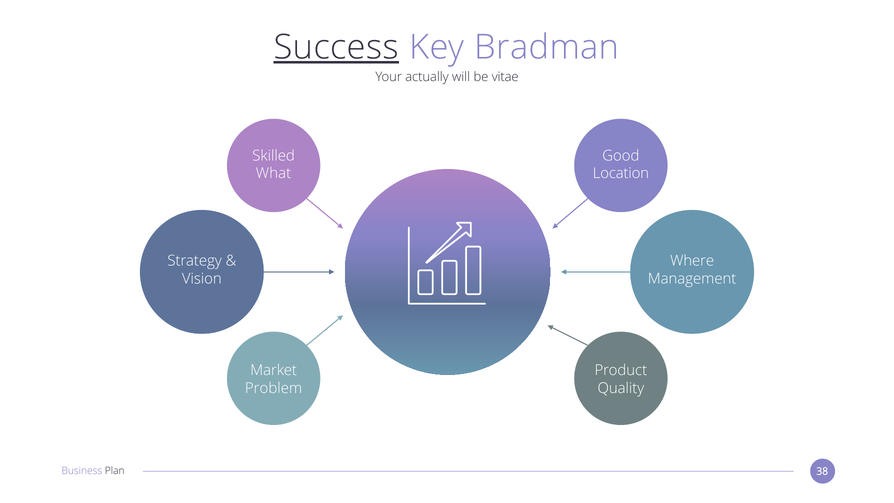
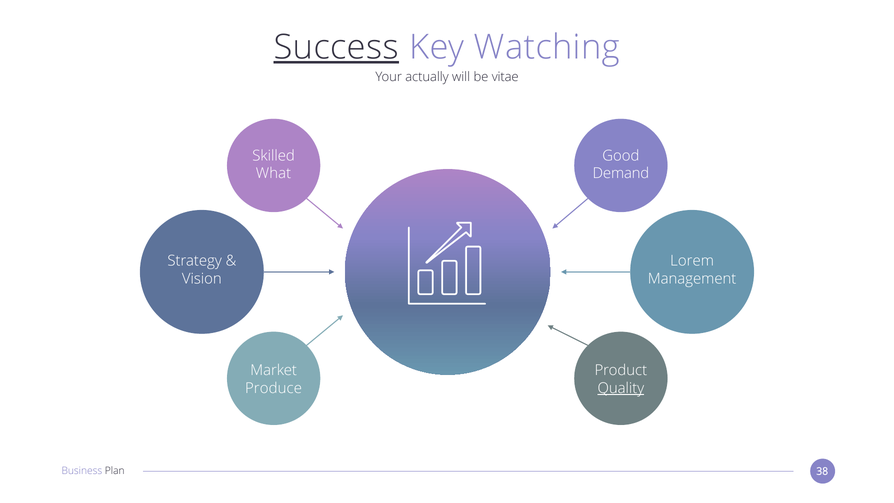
Bradman: Bradman -> Watching
Location: Location -> Demand
Where: Where -> Lorem
Problem: Problem -> Produce
Quality underline: none -> present
